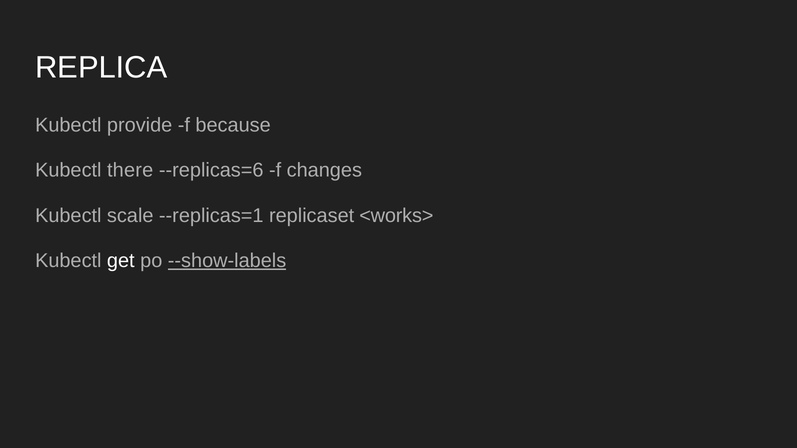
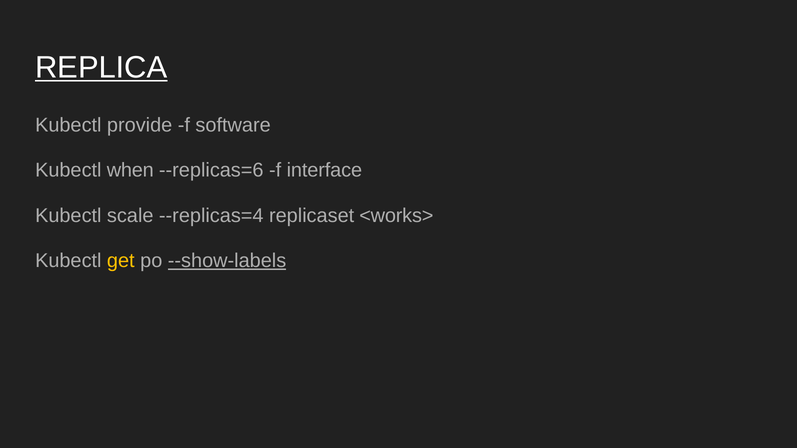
REPLICA underline: none -> present
because: because -> software
there: there -> when
changes: changes -> interface
--replicas=1: --replicas=1 -> --replicas=4
get colour: white -> yellow
